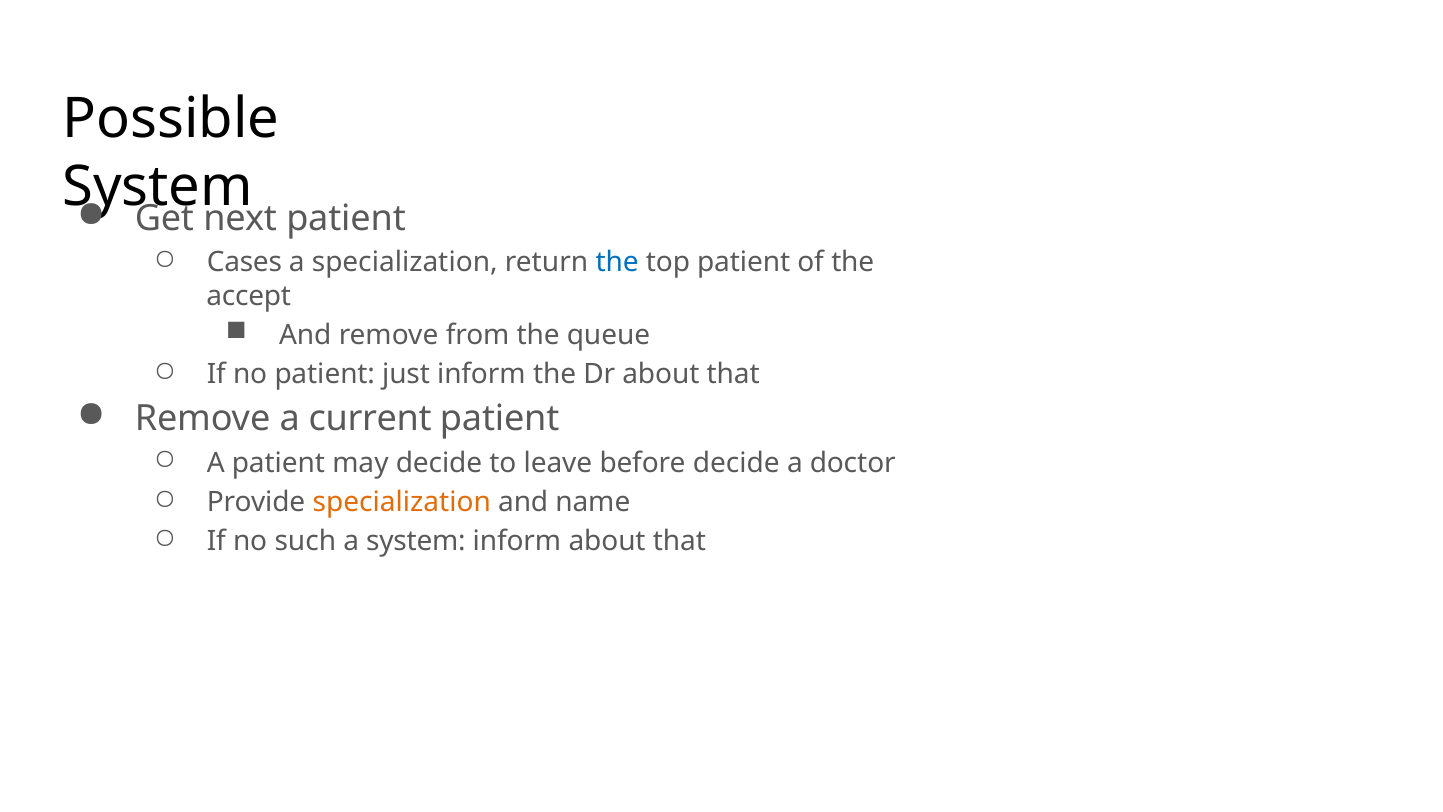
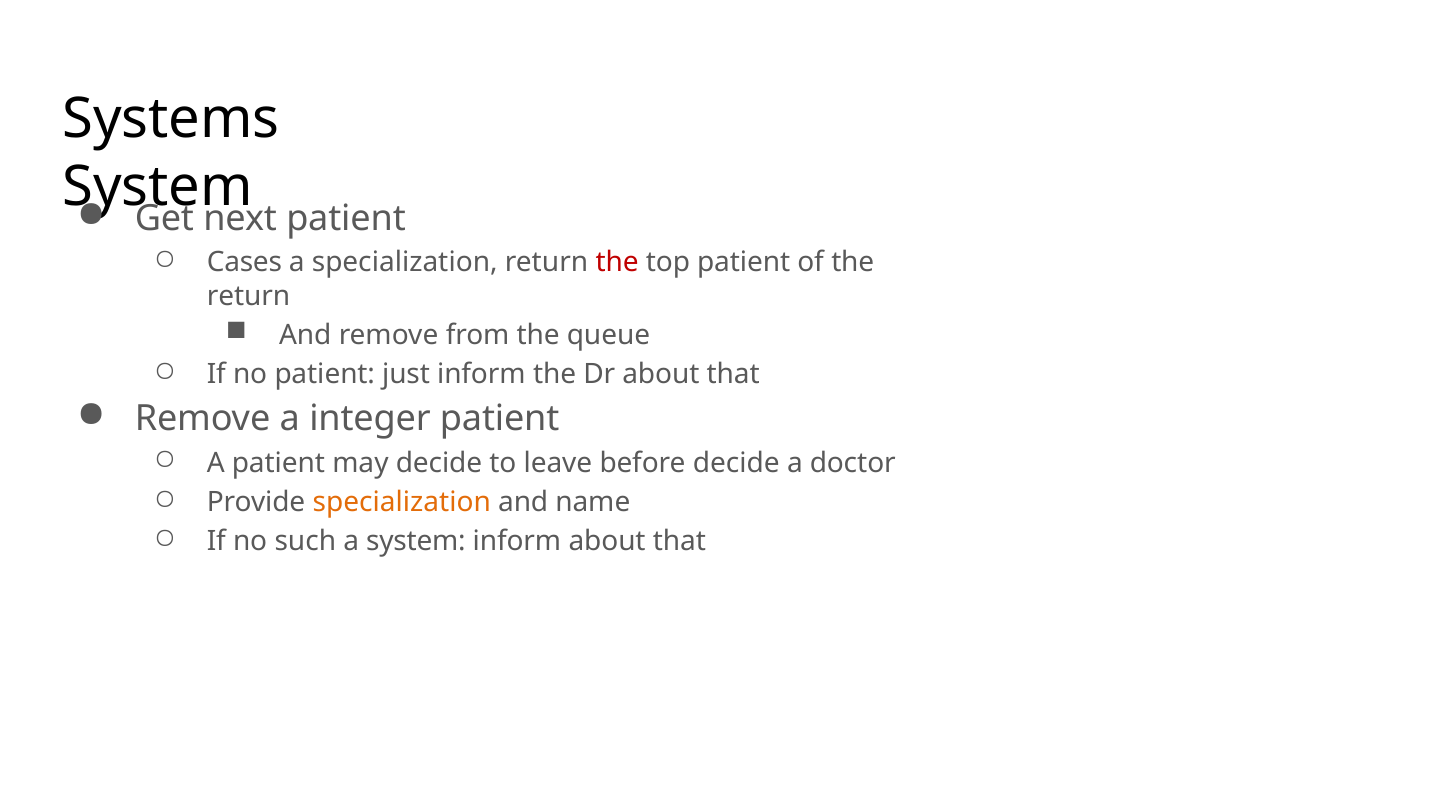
Possible: Possible -> Systems
the at (617, 263) colour: blue -> red
accept at (249, 296): accept -> return
current: current -> integer
